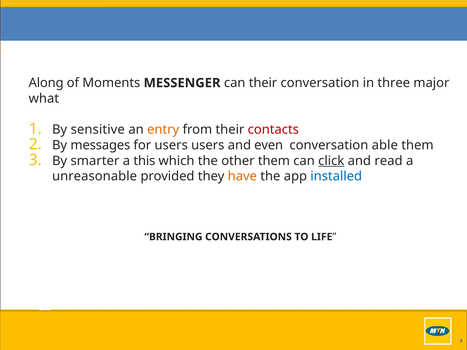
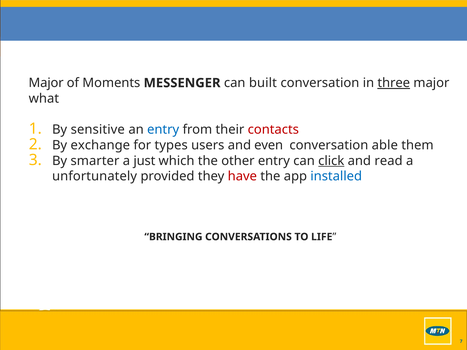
Along at (46, 83): Along -> Major
can their: their -> built
three underline: none -> present
entry at (163, 130) colour: orange -> blue
messages: messages -> exchange
for users: users -> types
this: this -> just
other them: them -> entry
unreasonable: unreasonable -> unfortunately
have colour: orange -> red
